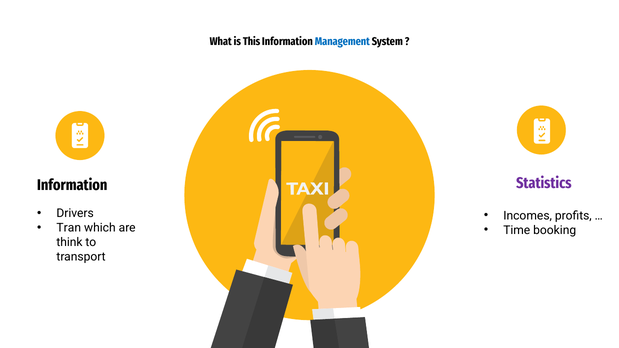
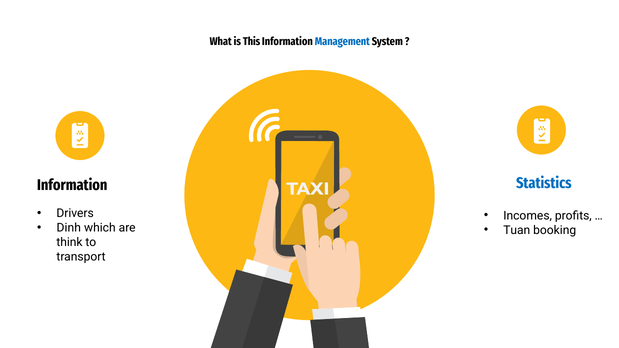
Statistics colour: purple -> blue
Tran: Tran -> Dinh
Time: Time -> Tuan
